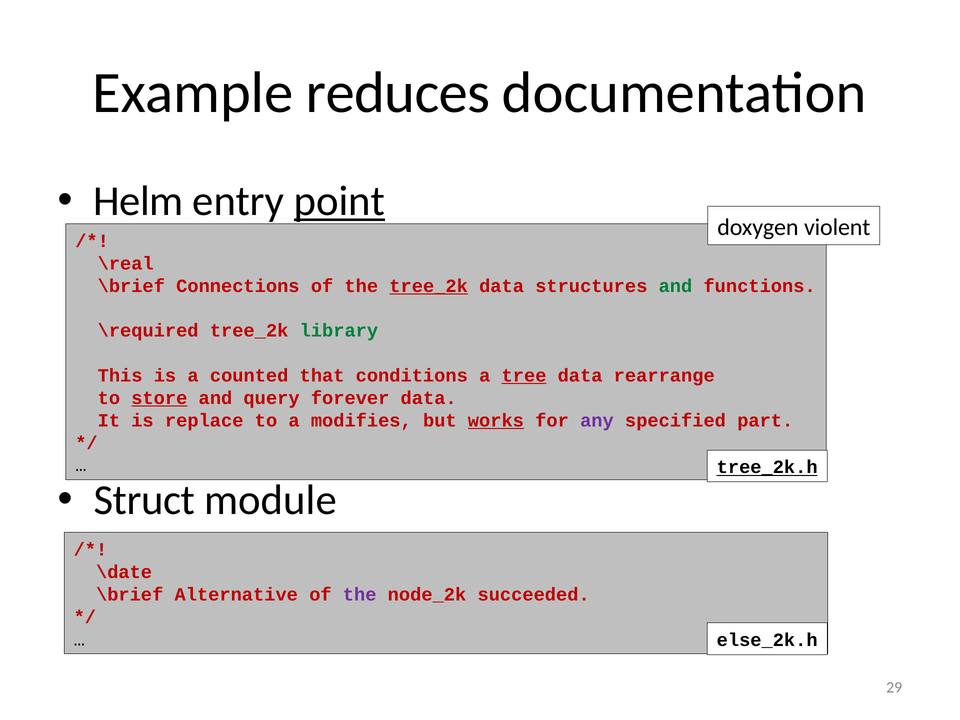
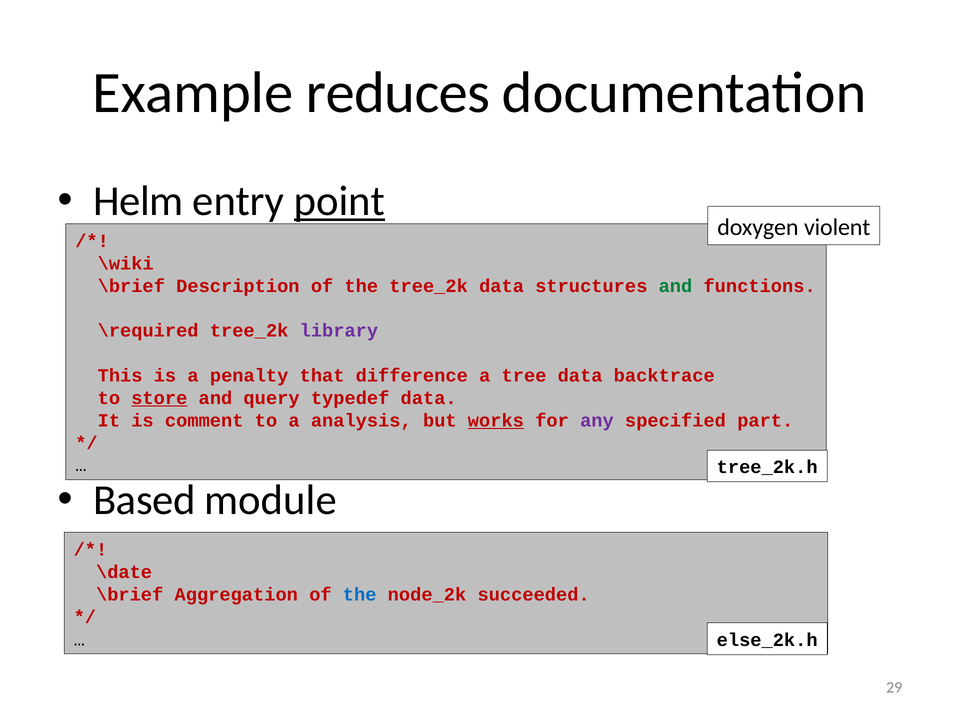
\real: \real -> \wiki
Connections: Connections -> Description
tree_2k at (429, 286) underline: present -> none
library colour: green -> purple
counted: counted -> penalty
conditions: conditions -> difference
tree underline: present -> none
rearrange: rearrange -> backtrace
forever: forever -> typedef
replace: replace -> comment
modifies: modifies -> analysis
tree_2k.h underline: present -> none
Struct: Struct -> Based
Alternative: Alternative -> Aggregation
the at (360, 595) colour: purple -> blue
